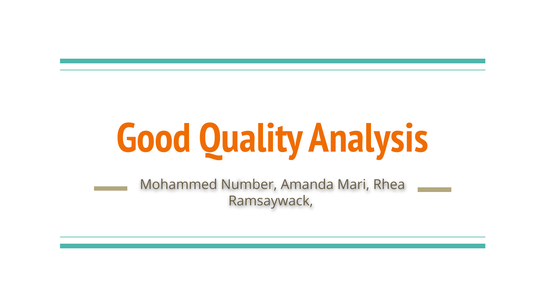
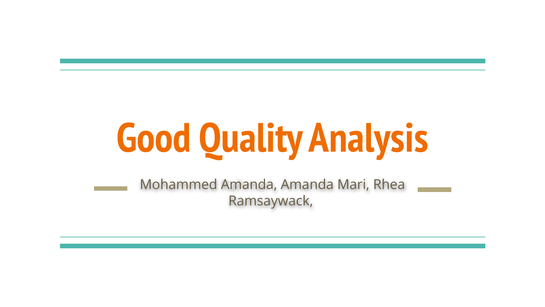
Mohammed Number: Number -> Amanda
